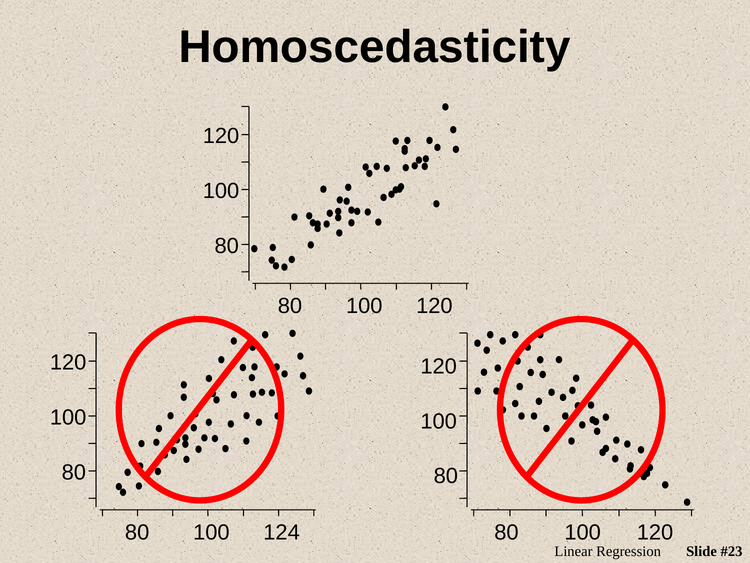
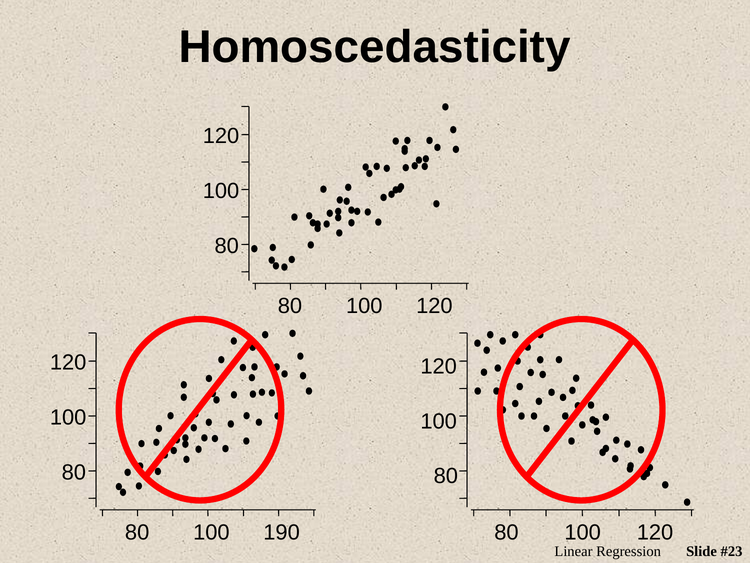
124: 124 -> 190
